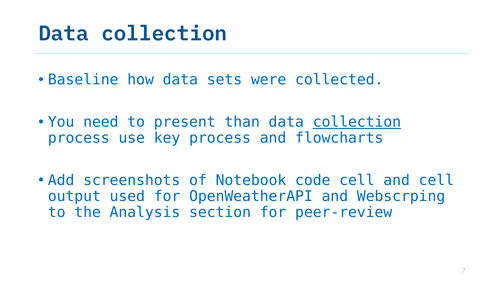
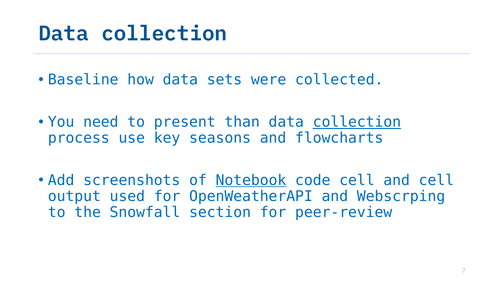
key process: process -> seasons
Notebook underline: none -> present
Analysis: Analysis -> Snowfall
